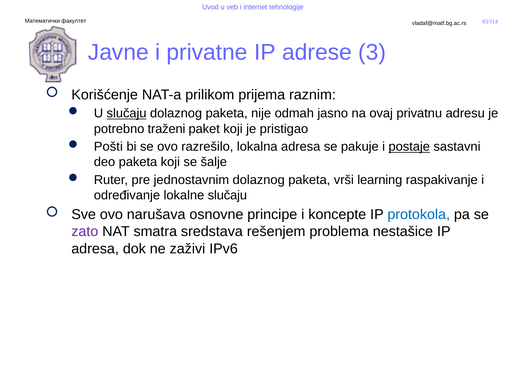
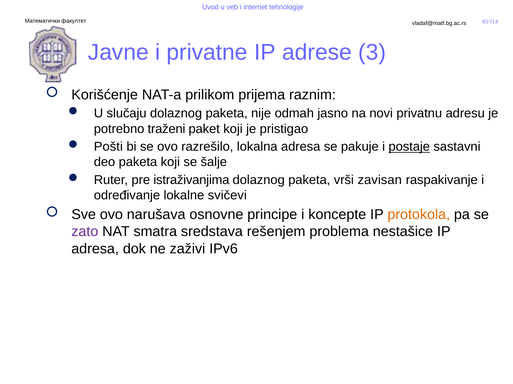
slučaju at (127, 114) underline: present -> none
ovaj: ovaj -> novi
jednostavnim: jednostavnim -> istraživanjima
learning: learning -> zavisan
lokalne slučaju: slučaju -> svičevi
protokola colour: blue -> orange
